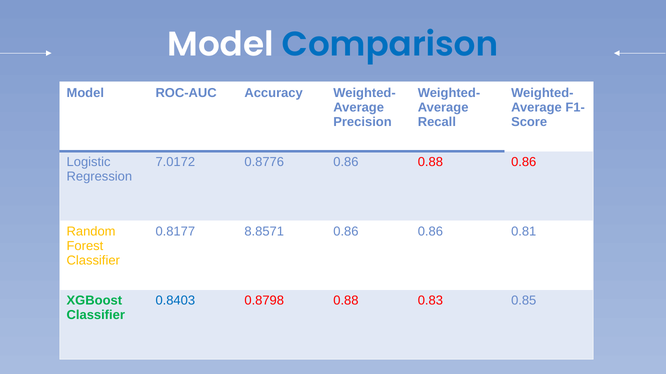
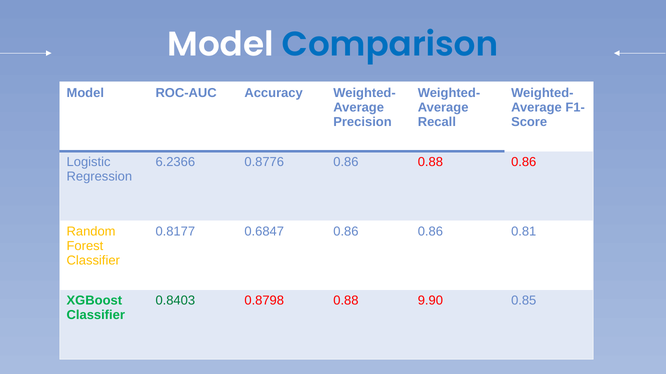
7.0172: 7.0172 -> 6.2366
8.8571: 8.8571 -> 0.6847
0.8403 colour: blue -> green
0.83: 0.83 -> 9.90
